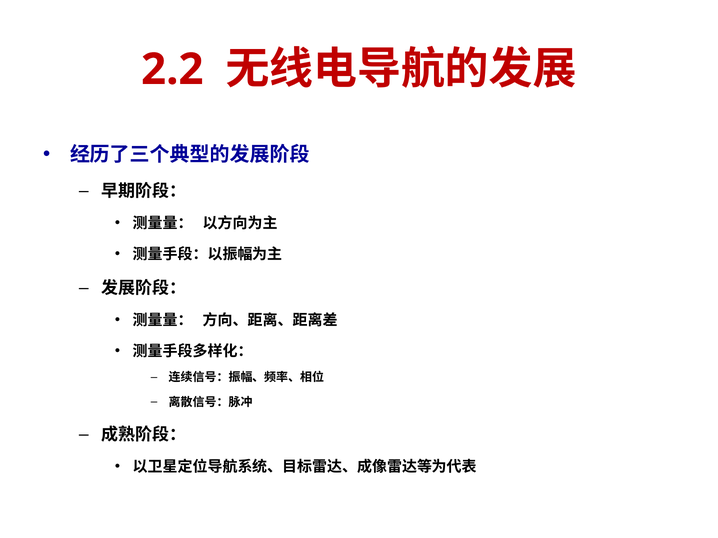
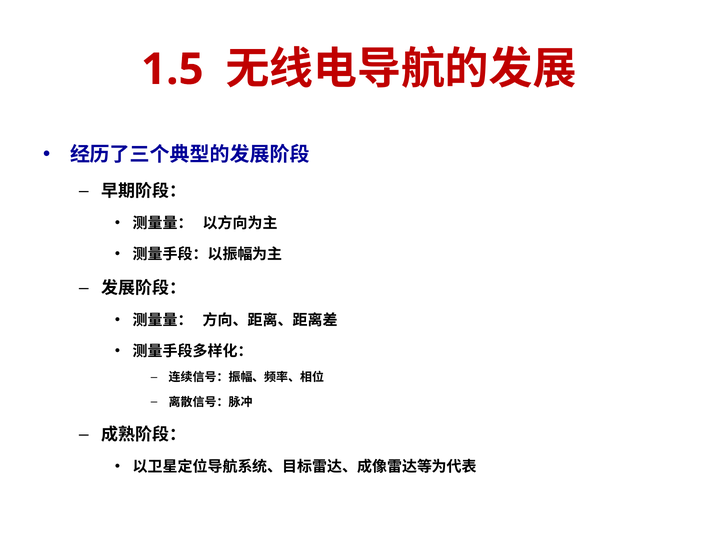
2.2: 2.2 -> 1.5
